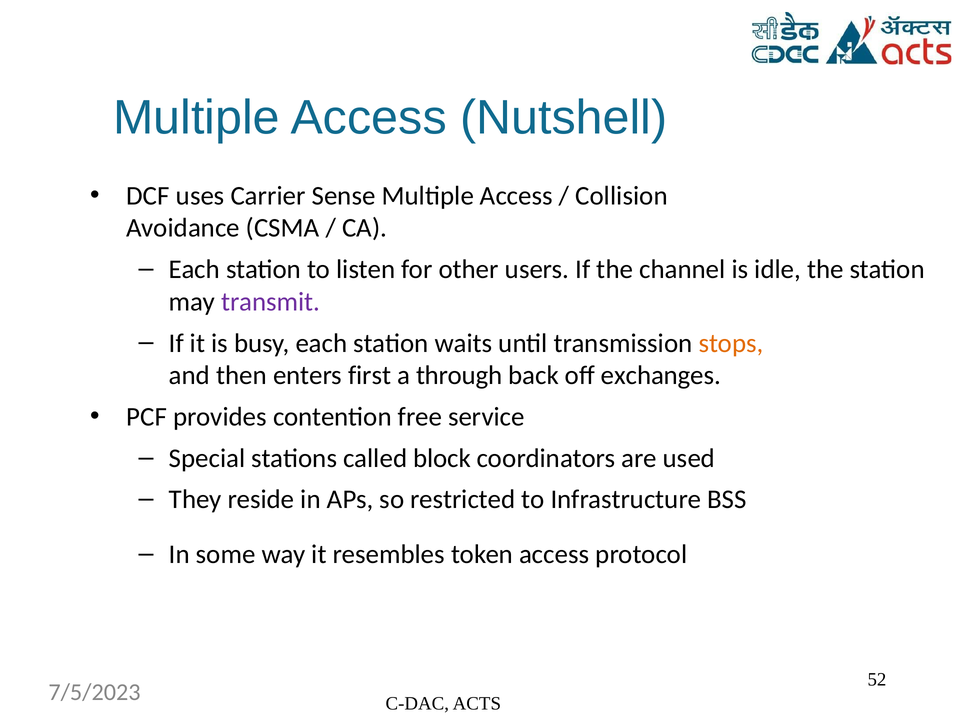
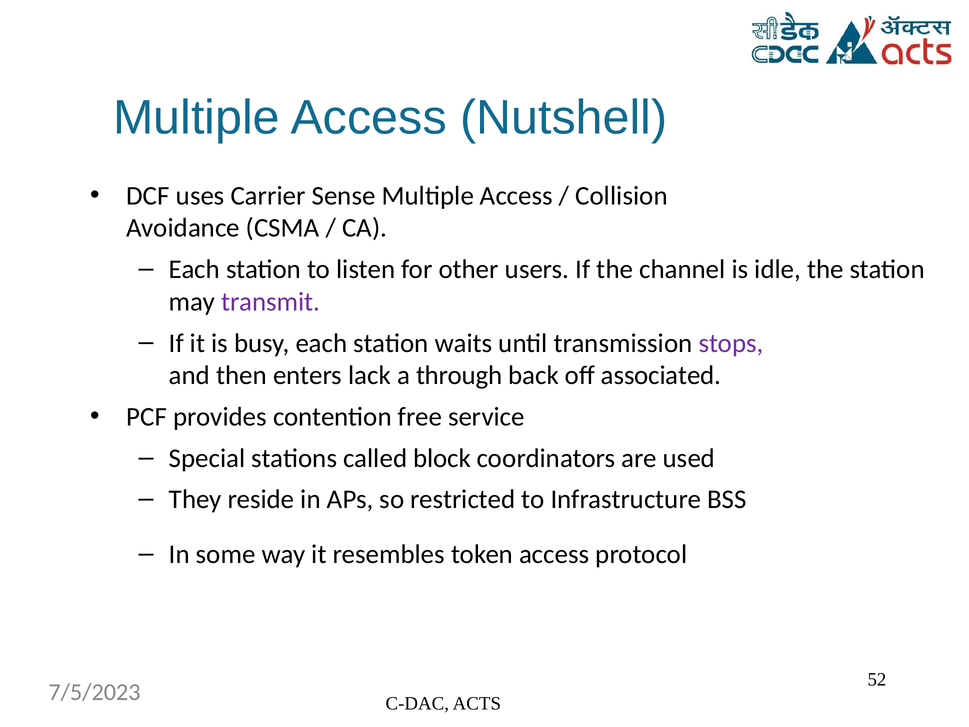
stops colour: orange -> purple
first: first -> lack
exchanges: exchanges -> associated
